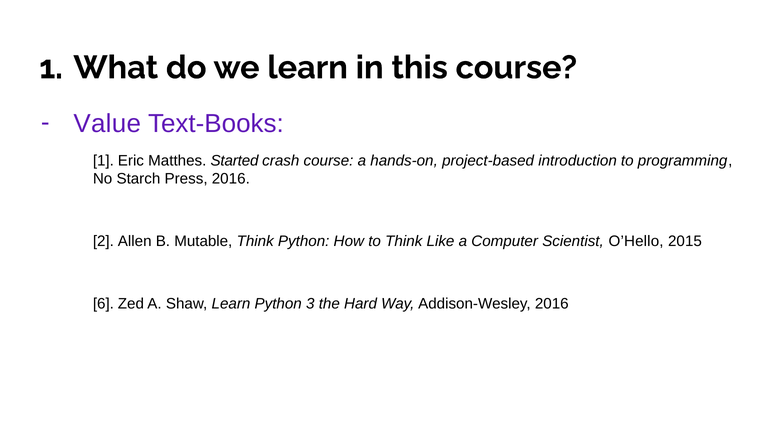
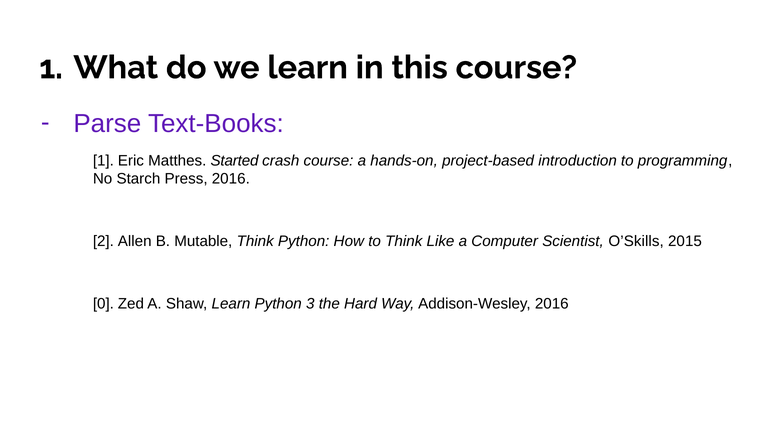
Value: Value -> Parse
O’Hello: O’Hello -> O’Skills
6: 6 -> 0
